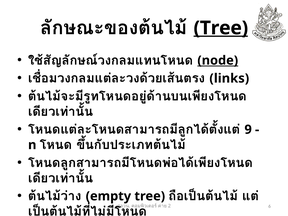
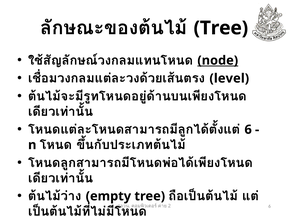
Tree at (221, 28) underline: present -> none
links: links -> level
9 at (248, 130): 9 -> 6
